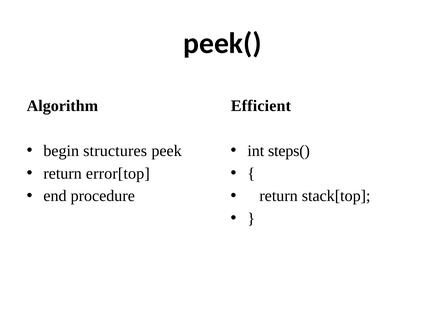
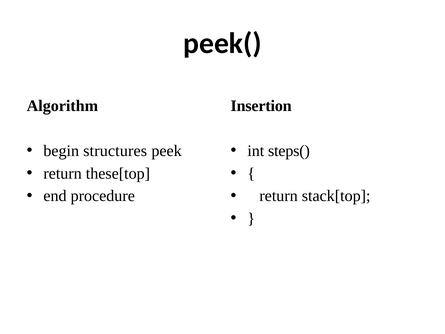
Efficient: Efficient -> Insertion
error[top: error[top -> these[top
